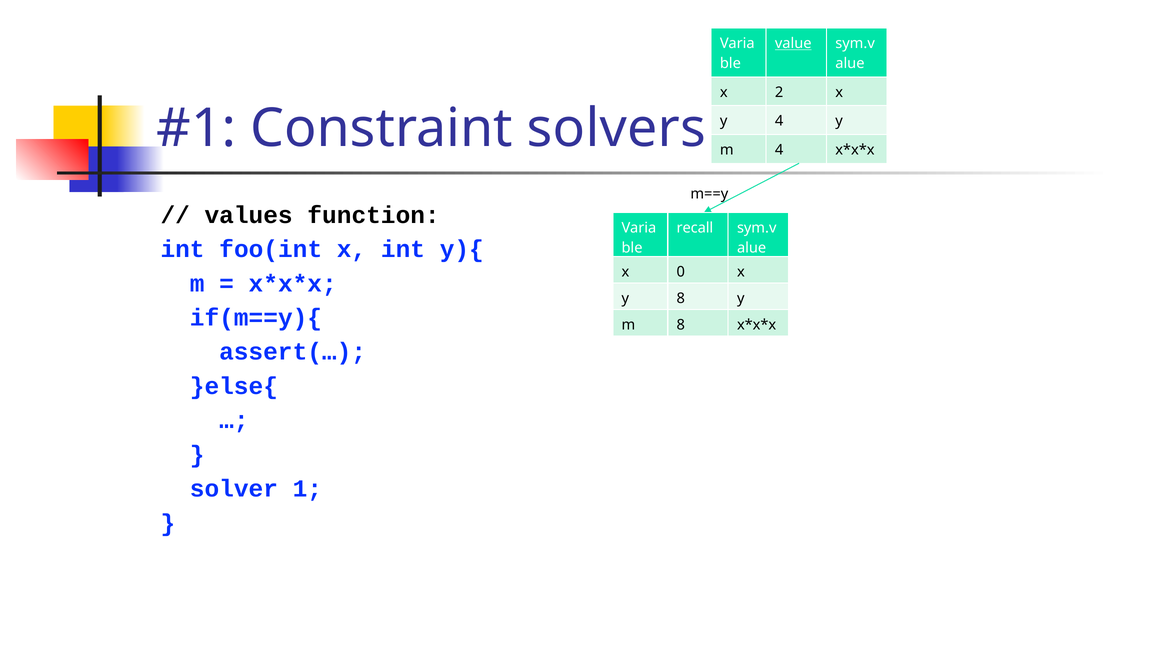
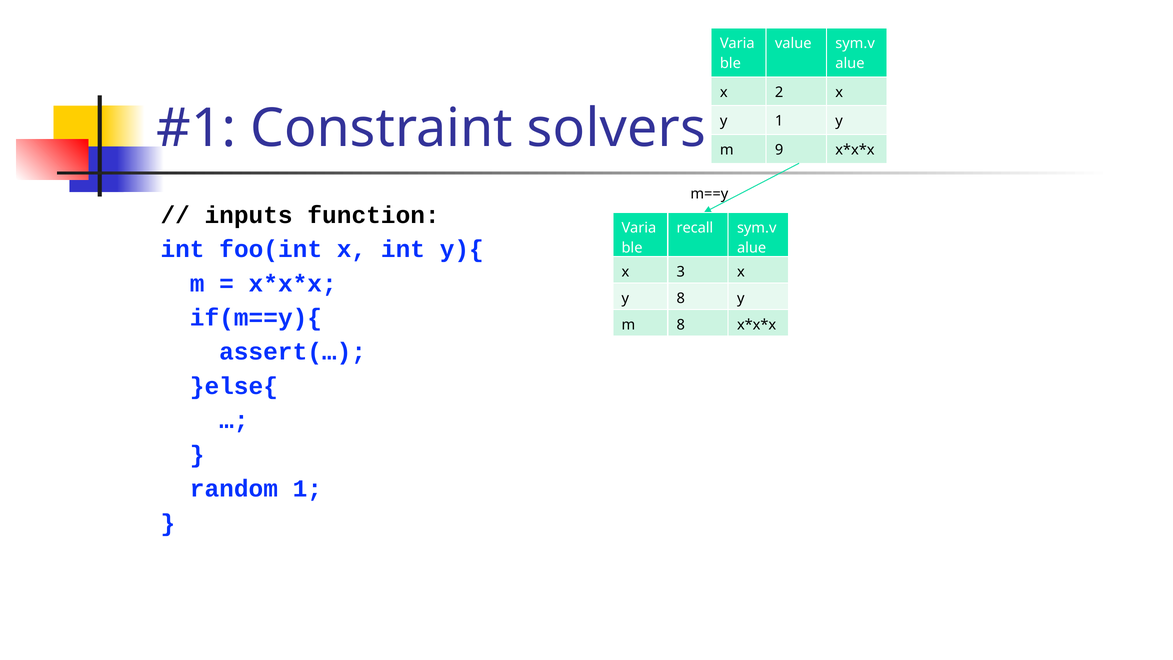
value underline: present -> none
y 4: 4 -> 1
m 4: 4 -> 9
values: values -> inputs
0: 0 -> 3
solver: solver -> random
